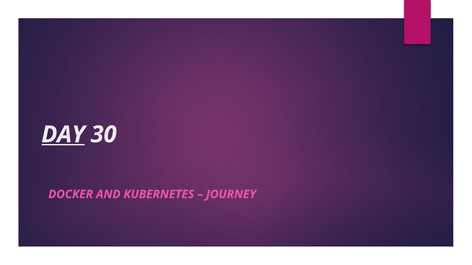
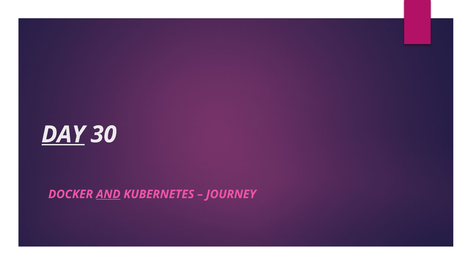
AND underline: none -> present
